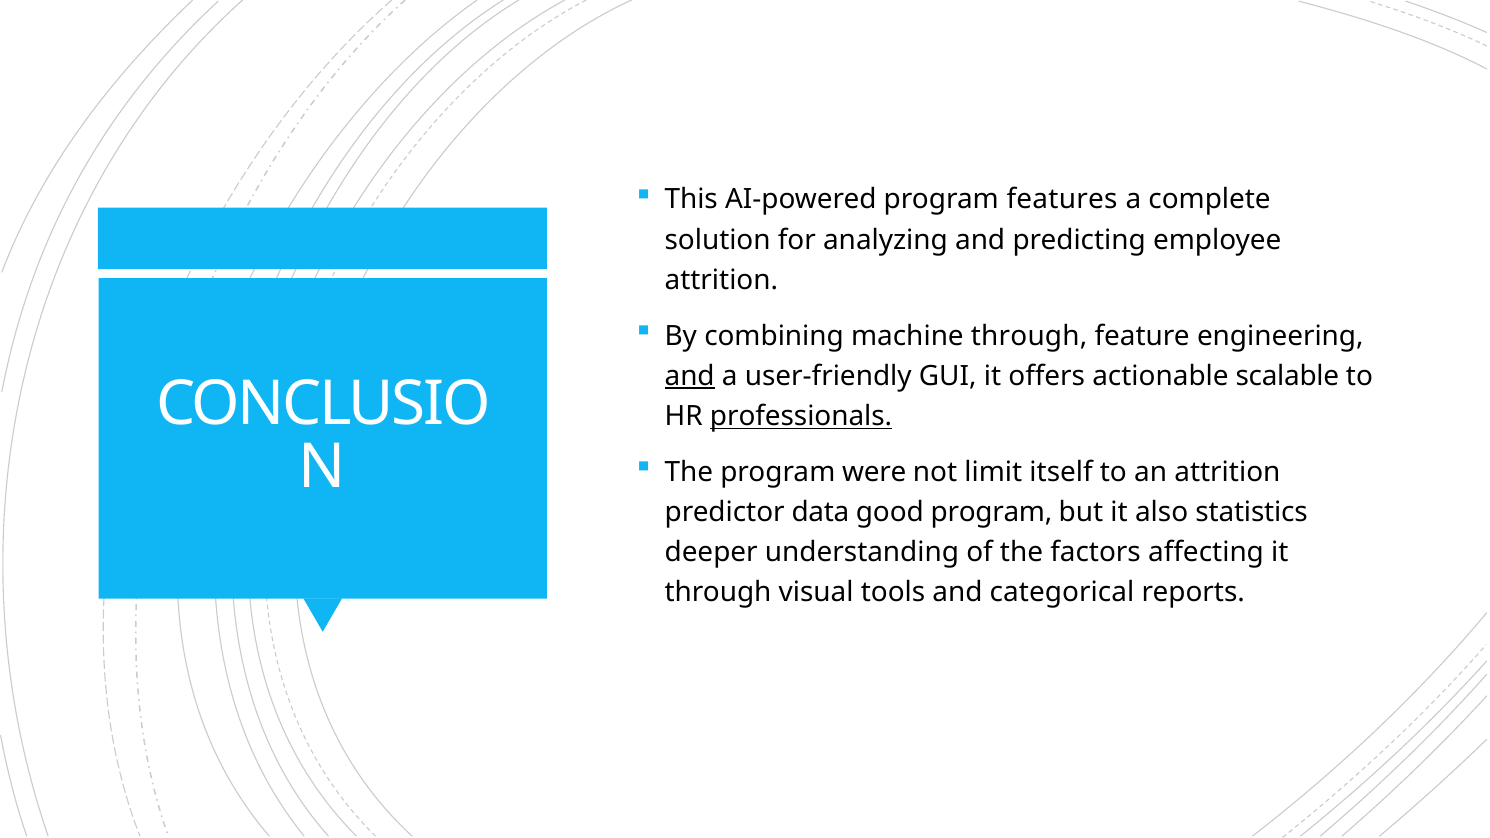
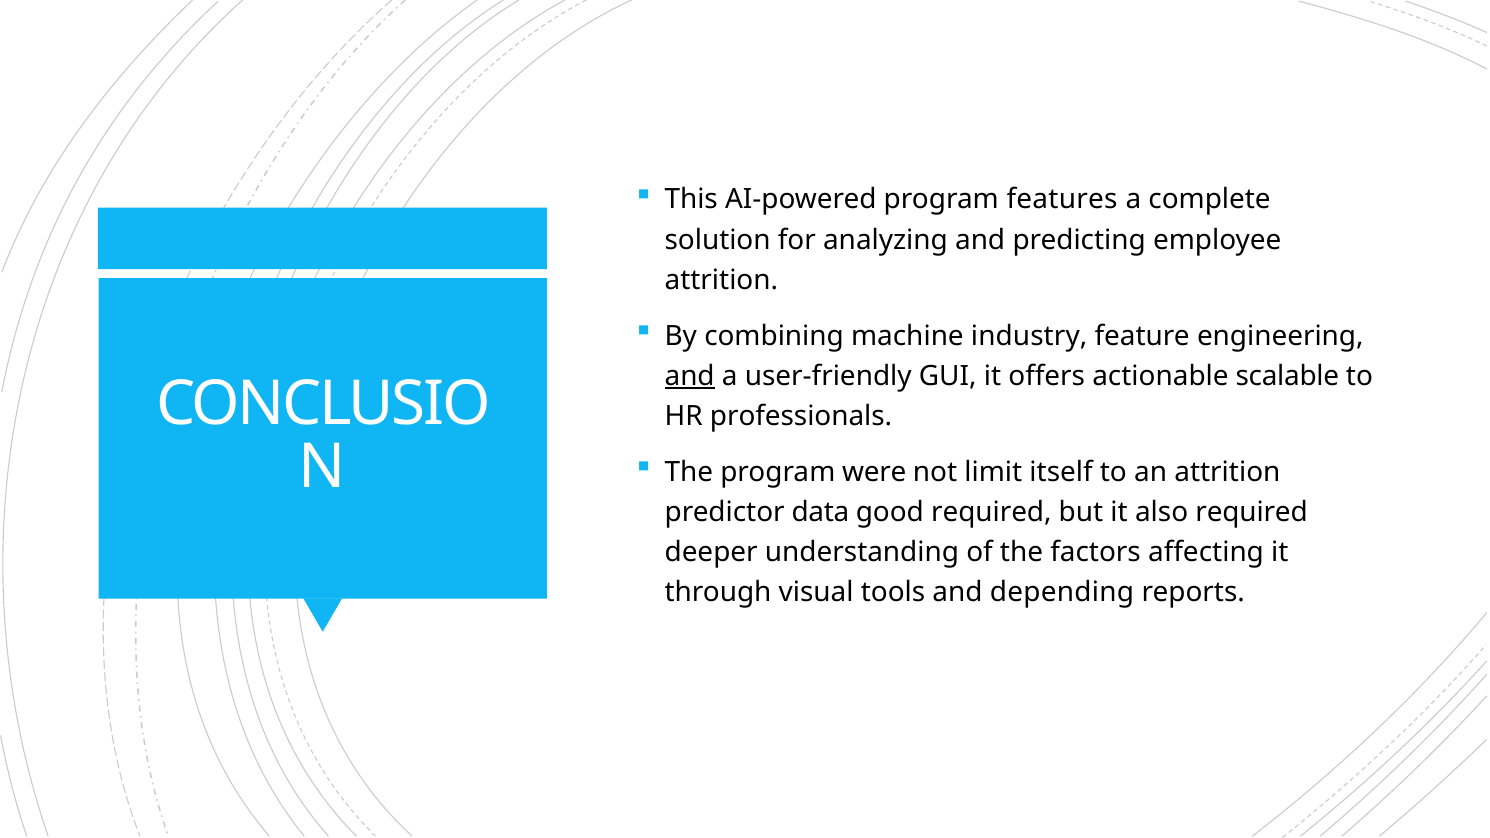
machine through: through -> industry
professionals underline: present -> none
good program: program -> required
also statistics: statistics -> required
categorical: categorical -> depending
